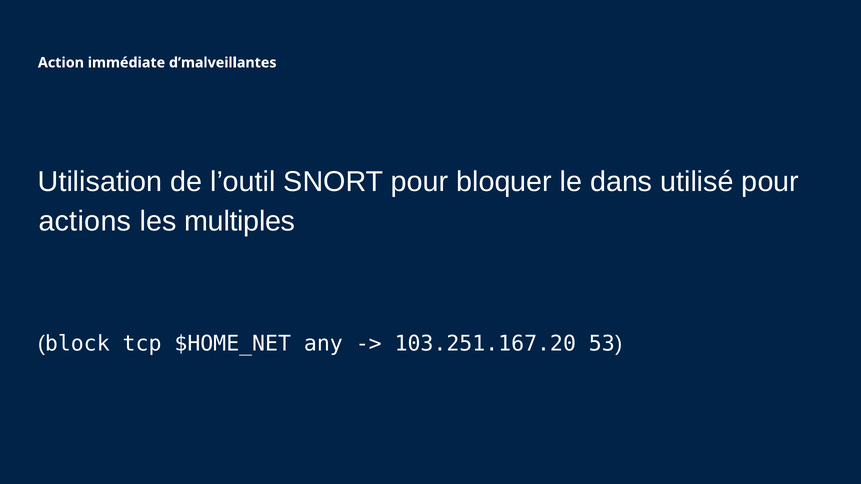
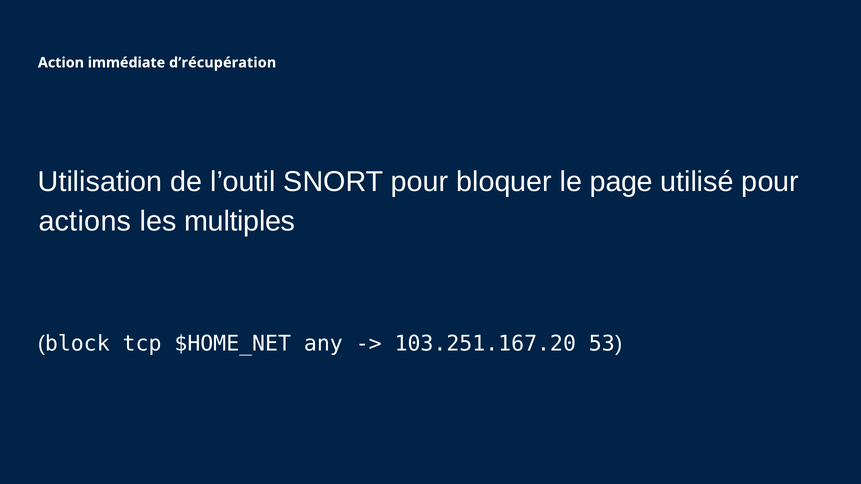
d’malveillantes: d’malveillantes -> d’récupération
dans: dans -> page
